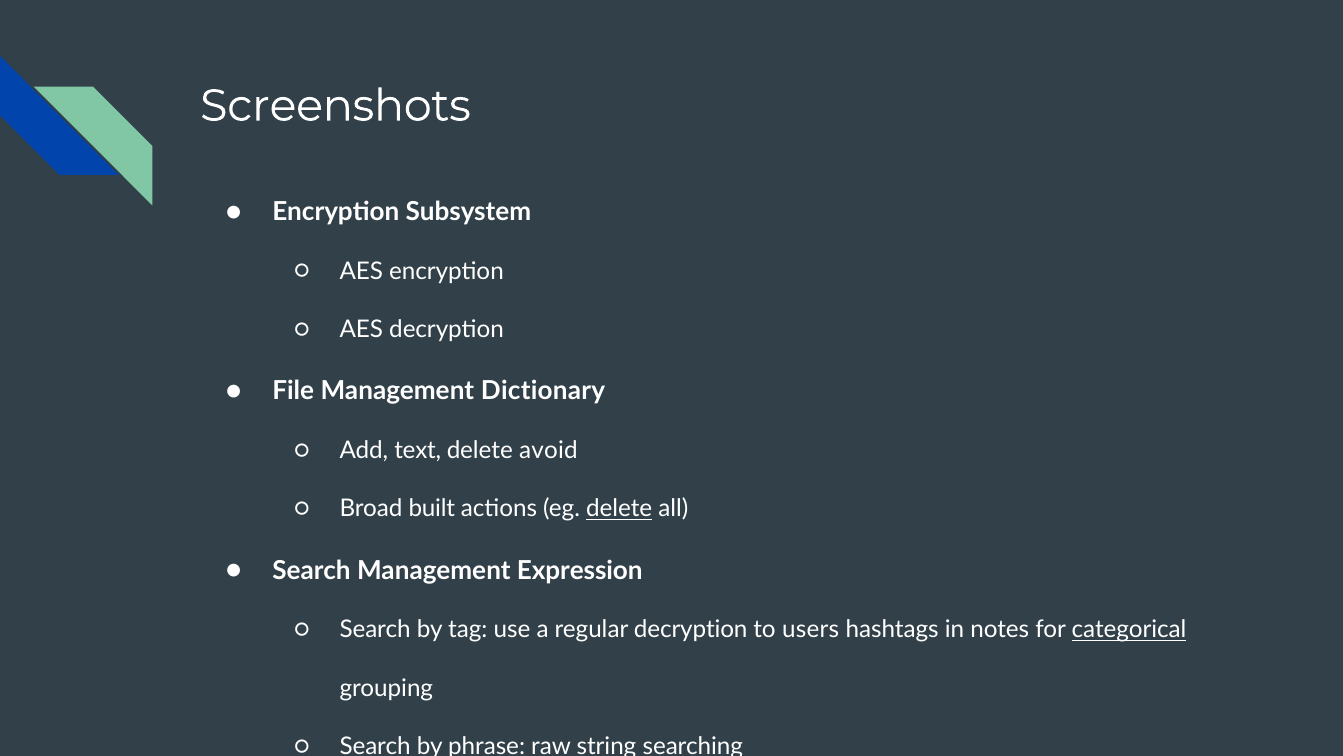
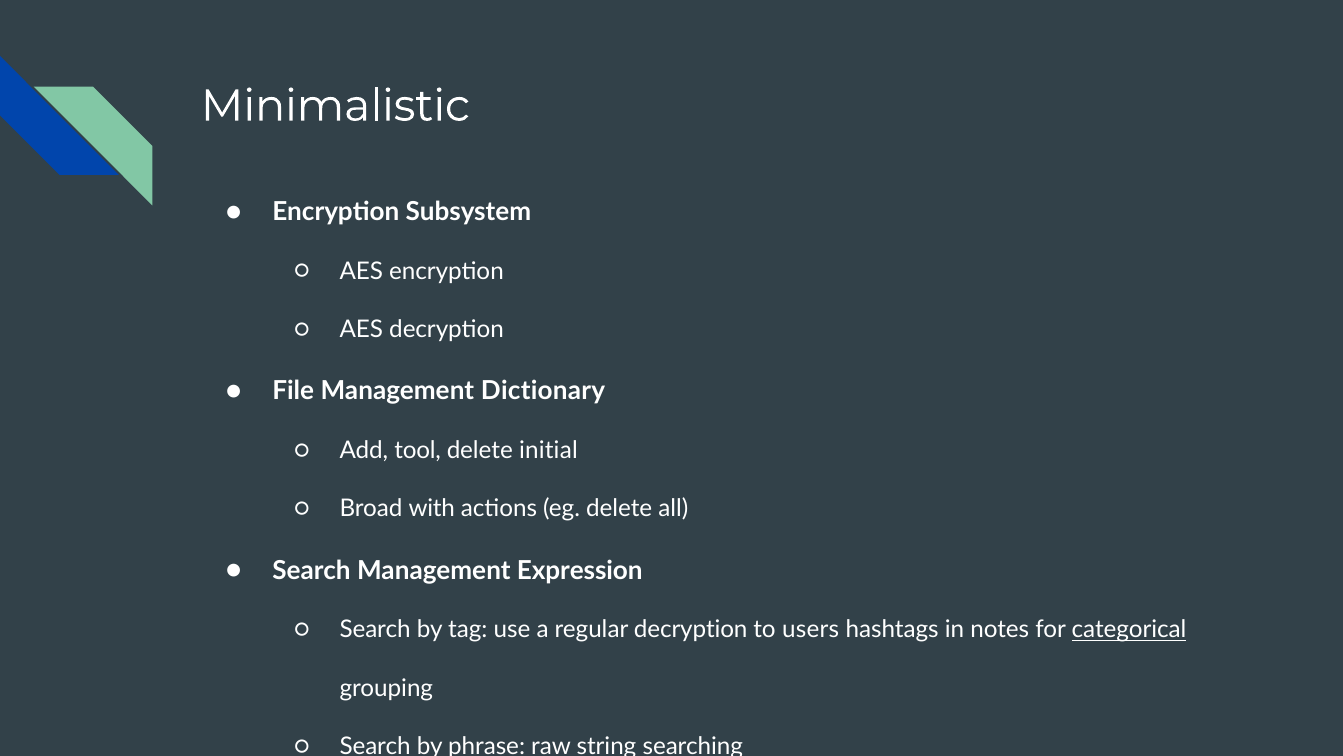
Screenshots: Screenshots -> Minimalistic
text: text -> tool
avoid: avoid -> initial
built: built -> with
delete at (619, 508) underline: present -> none
